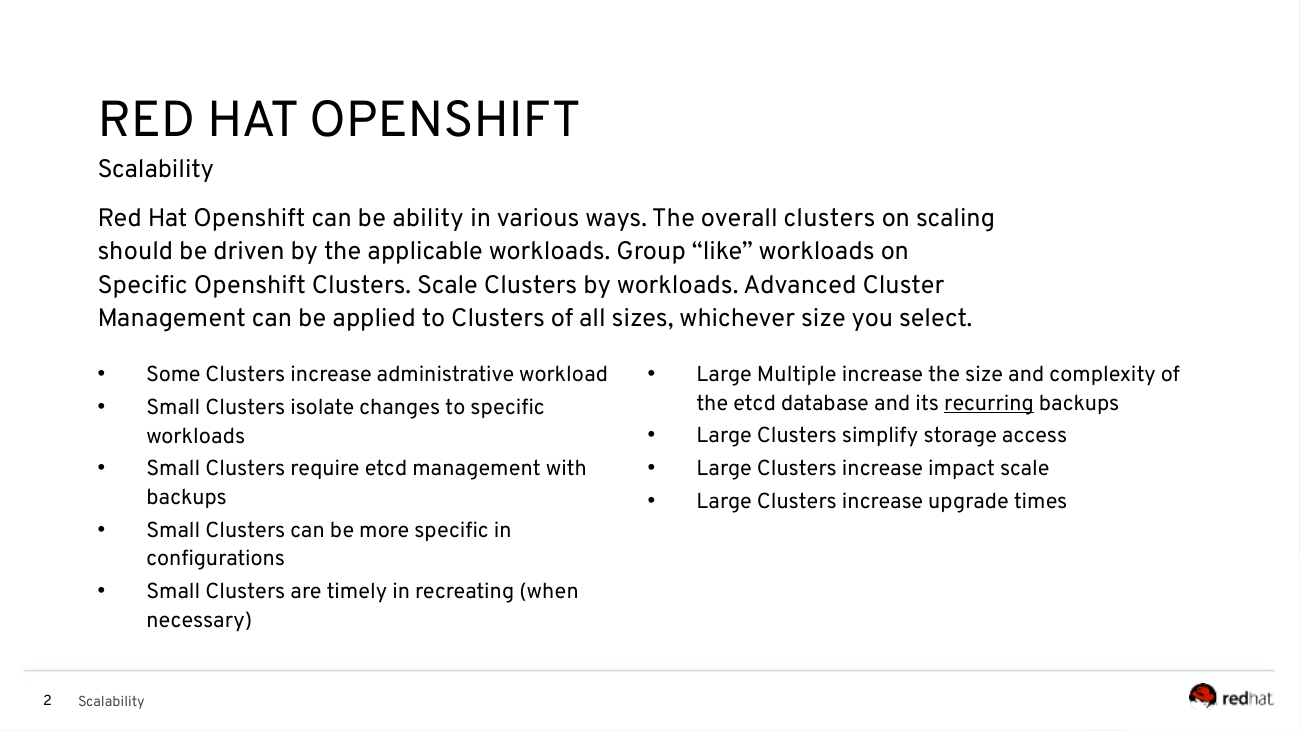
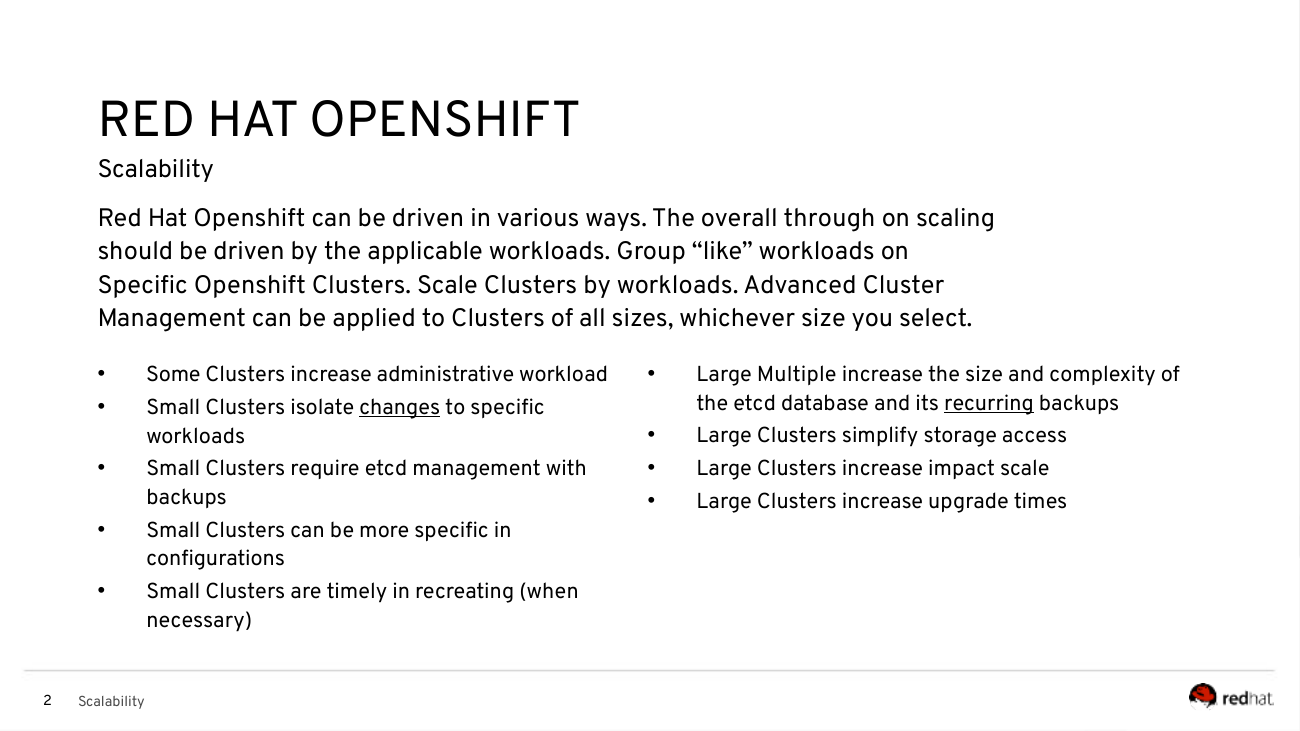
can be ability: ability -> driven
overall clusters: clusters -> through
changes underline: none -> present
